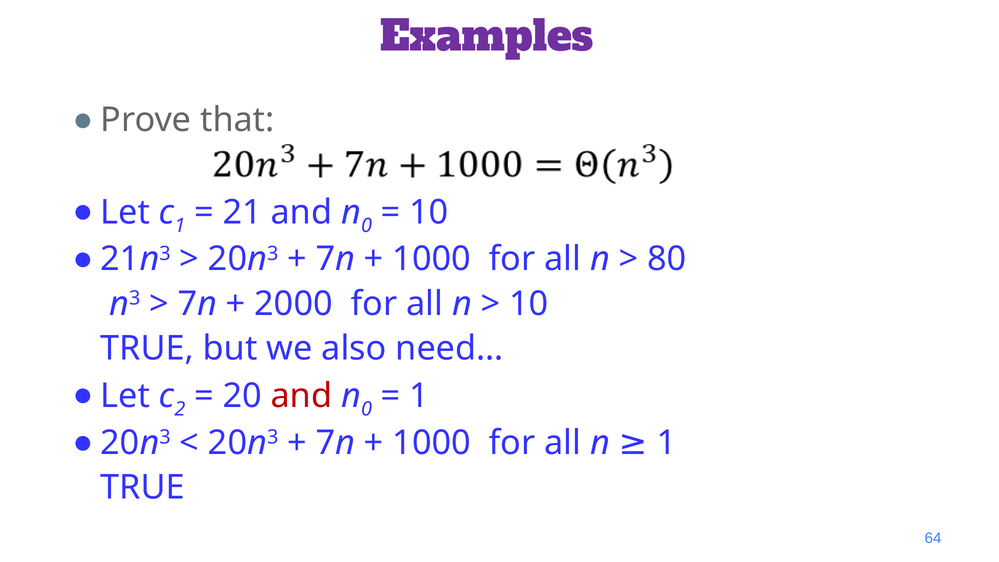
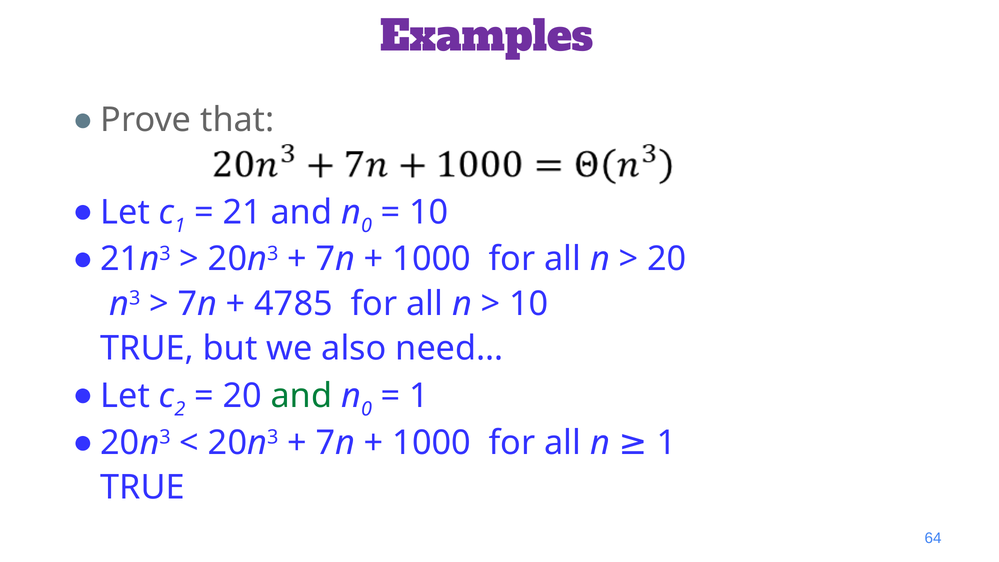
80 at (667, 259): 80 -> 20
2000: 2000 -> 4785
and at (301, 396) colour: red -> green
